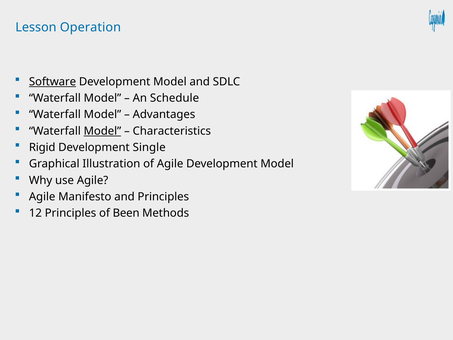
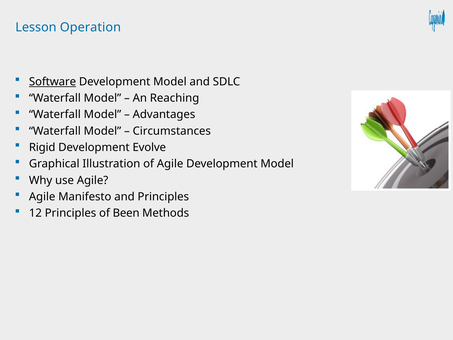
Schedule: Schedule -> Reaching
Model at (102, 131) underline: present -> none
Characteristics: Characteristics -> Circumstances
Single: Single -> Evolve
